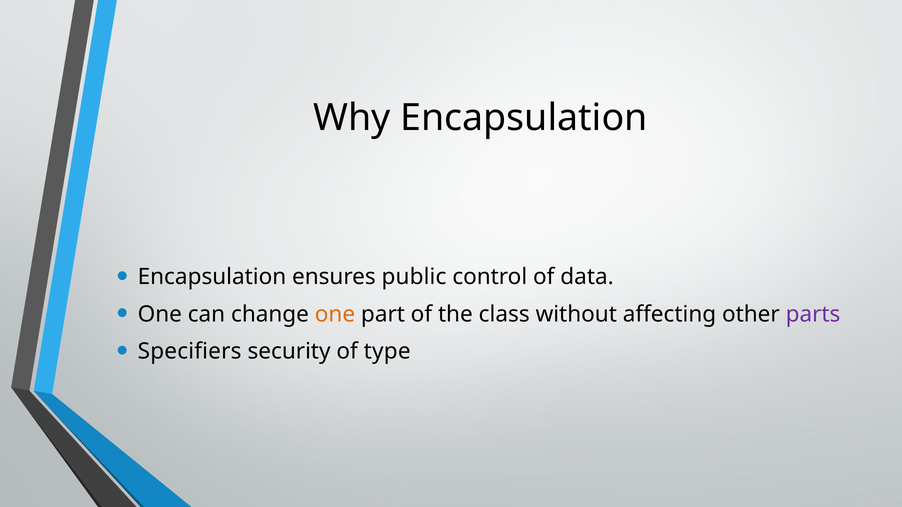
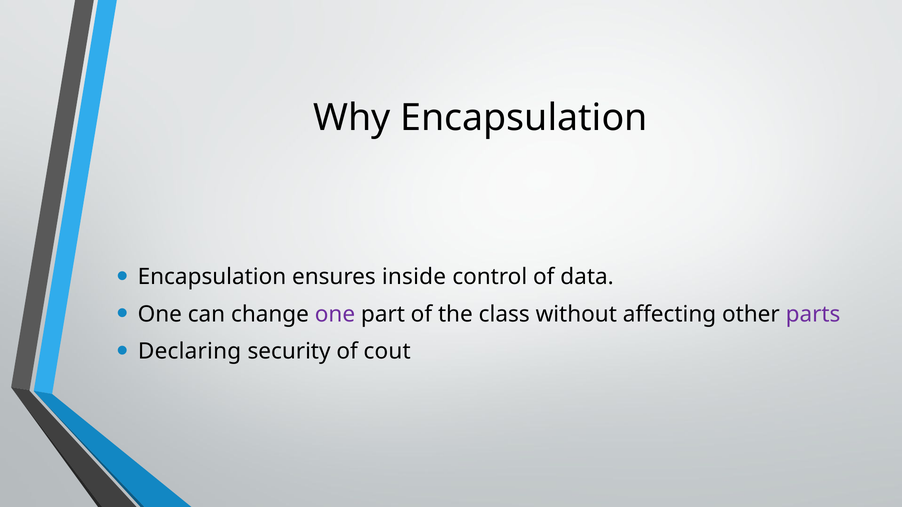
public: public -> inside
one at (335, 314) colour: orange -> purple
Specifiers: Specifiers -> Declaring
type: type -> cout
